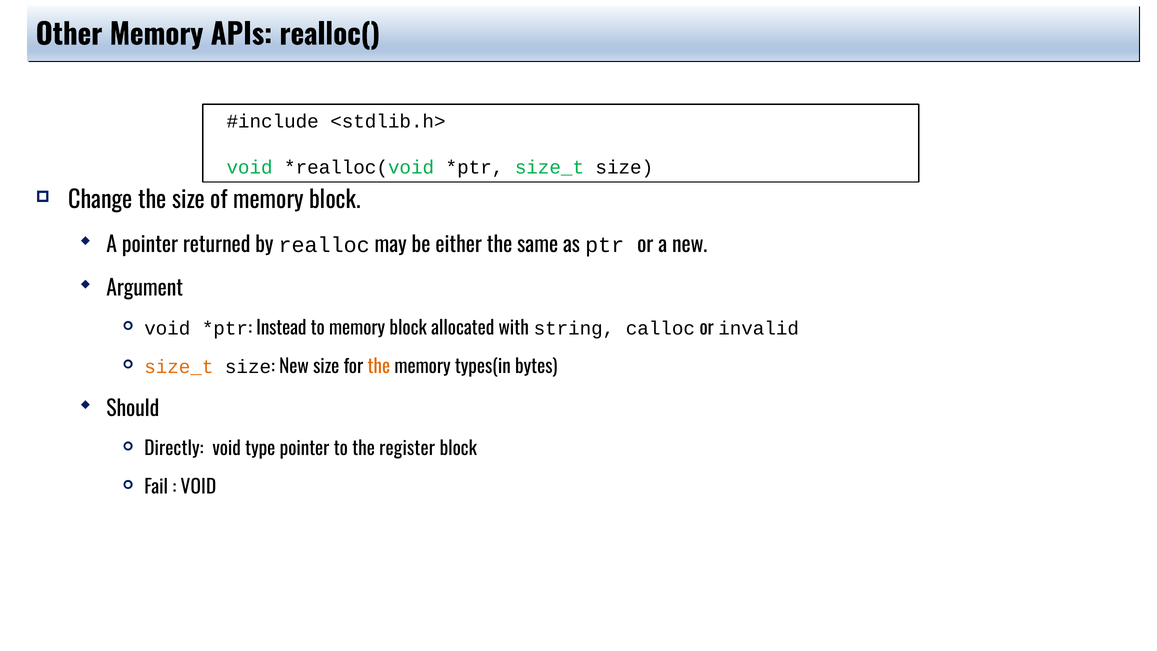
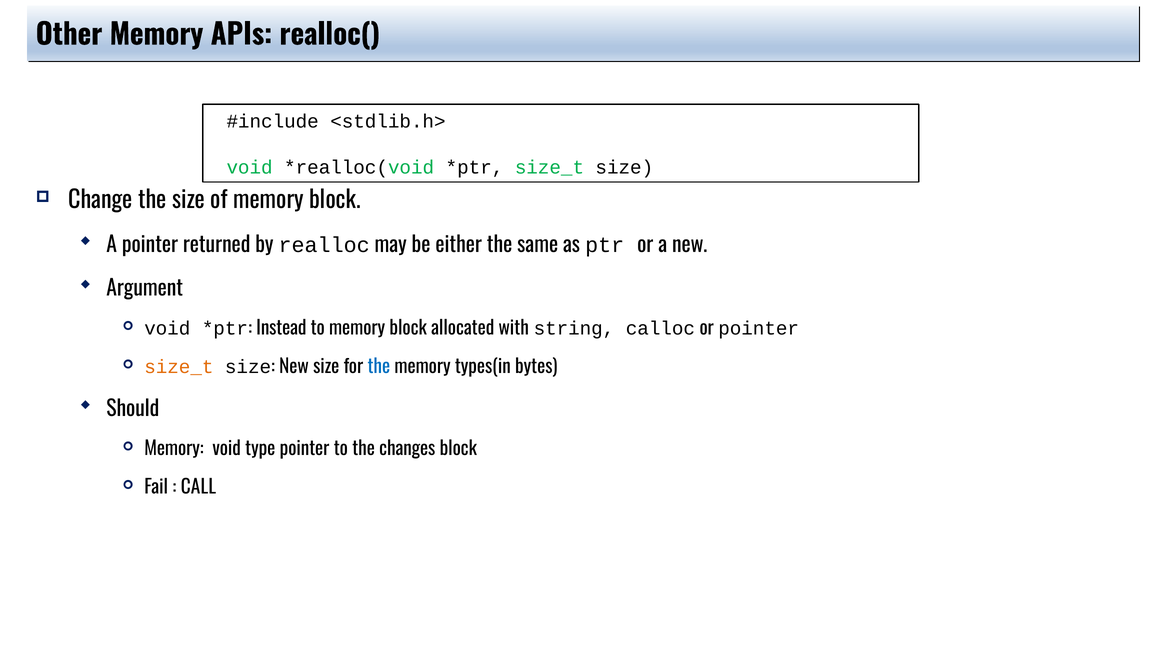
or invalid: invalid -> pointer
the at (379, 367) colour: orange -> blue
Directly at (174, 449): Directly -> Memory
register: register -> changes
VOID at (198, 487): VOID -> CALL
